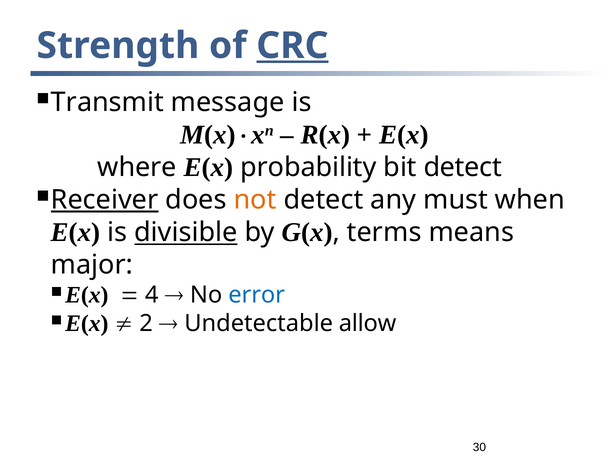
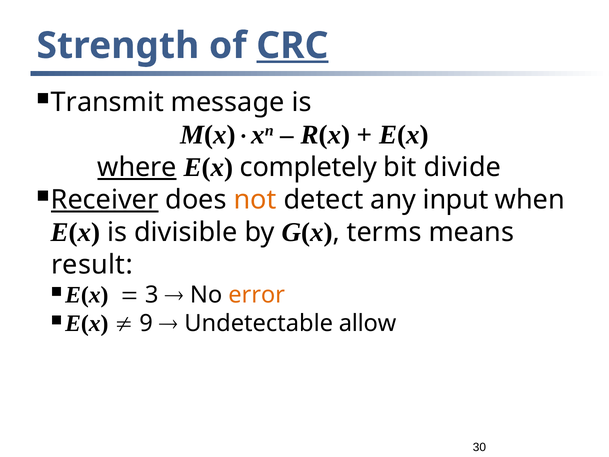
where underline: none -> present
probability: probability -> completely
bit detect: detect -> divide
must: must -> input
divisible underline: present -> none
major: major -> result
4: 4 -> 3
error colour: blue -> orange
2: 2 -> 9
